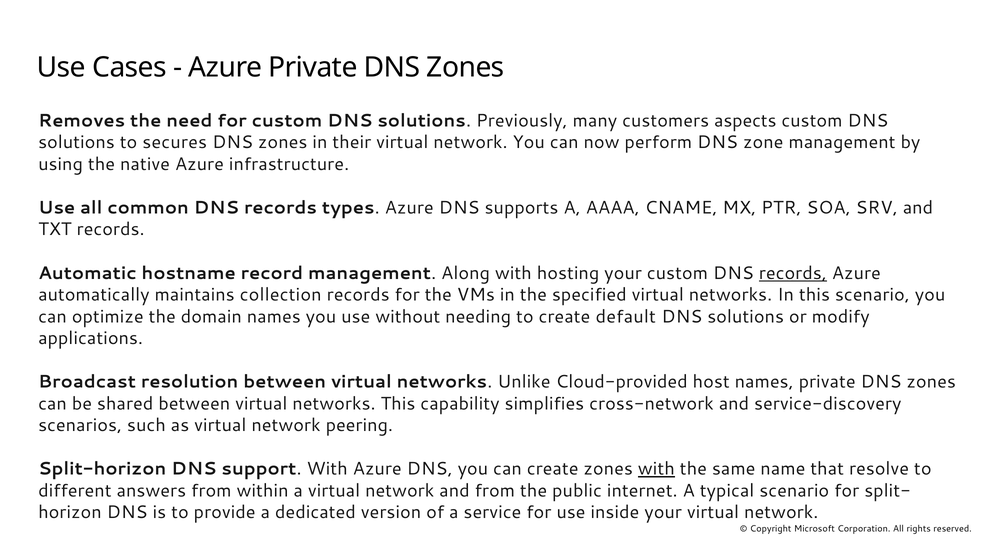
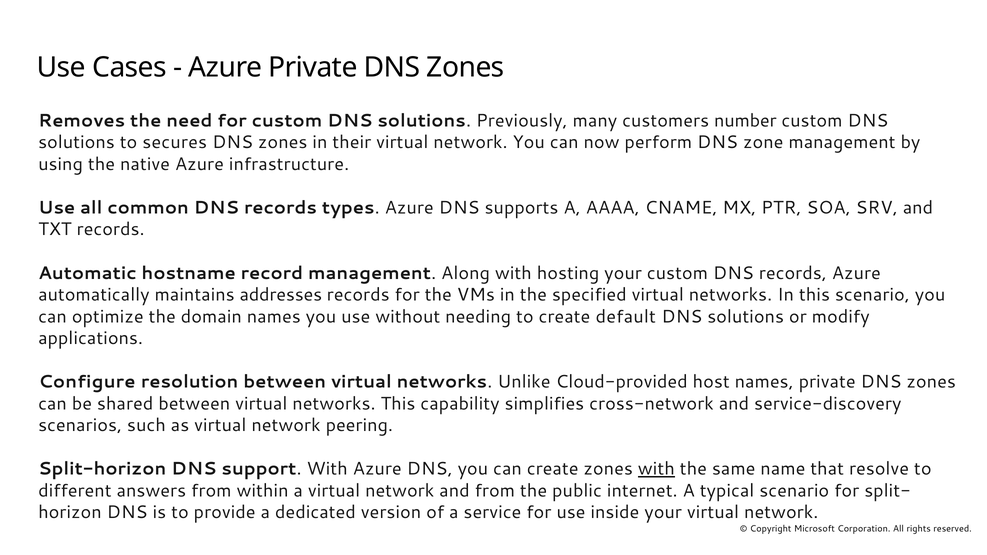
aspects: aspects -> number
records at (793, 273) underline: present -> none
collection: collection -> addresses
Broadcast: Broadcast -> Configure
